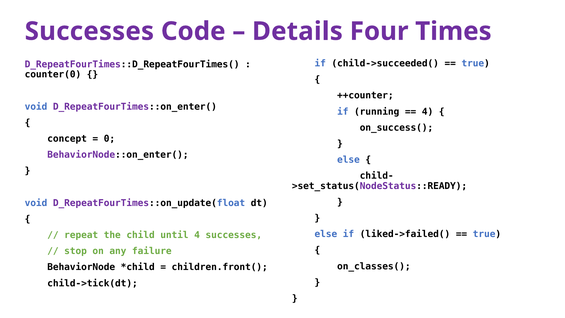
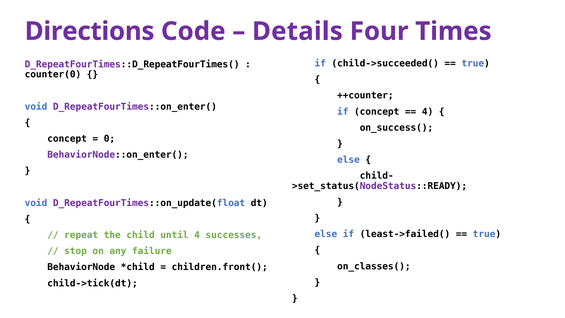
Successes at (89, 31): Successes -> Directions
if running: running -> concept
liked->failed(: liked->failed( -> least->failed(
